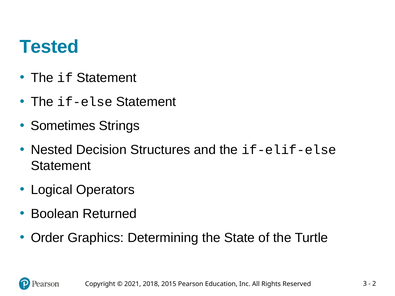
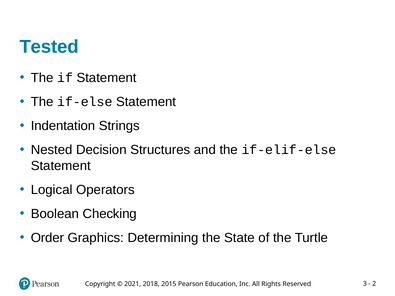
Sometimes: Sometimes -> Indentation
Returned: Returned -> Checking
